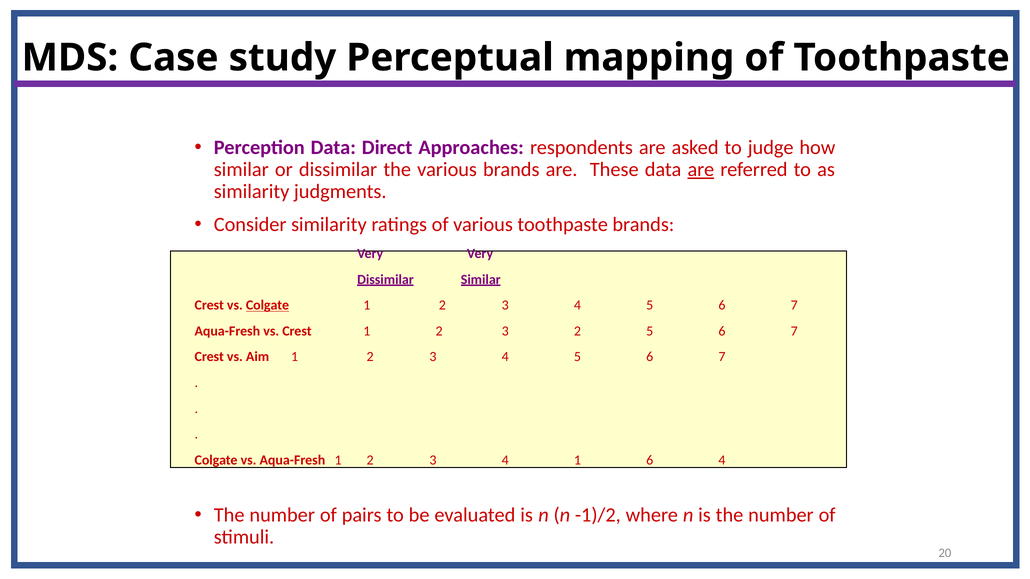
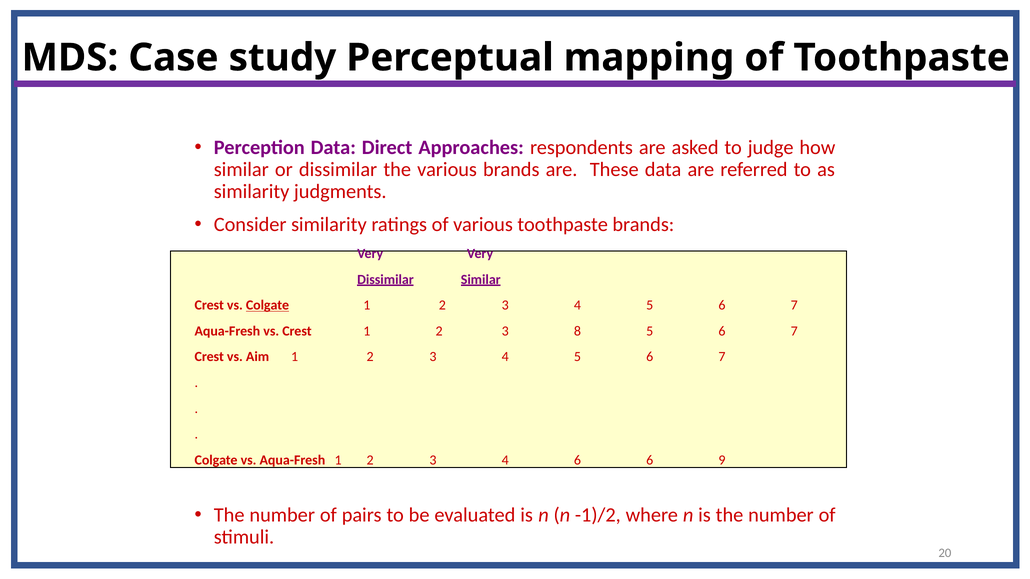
are at (701, 170) underline: present -> none
3 2: 2 -> 8
4 1: 1 -> 6
6 4: 4 -> 9
